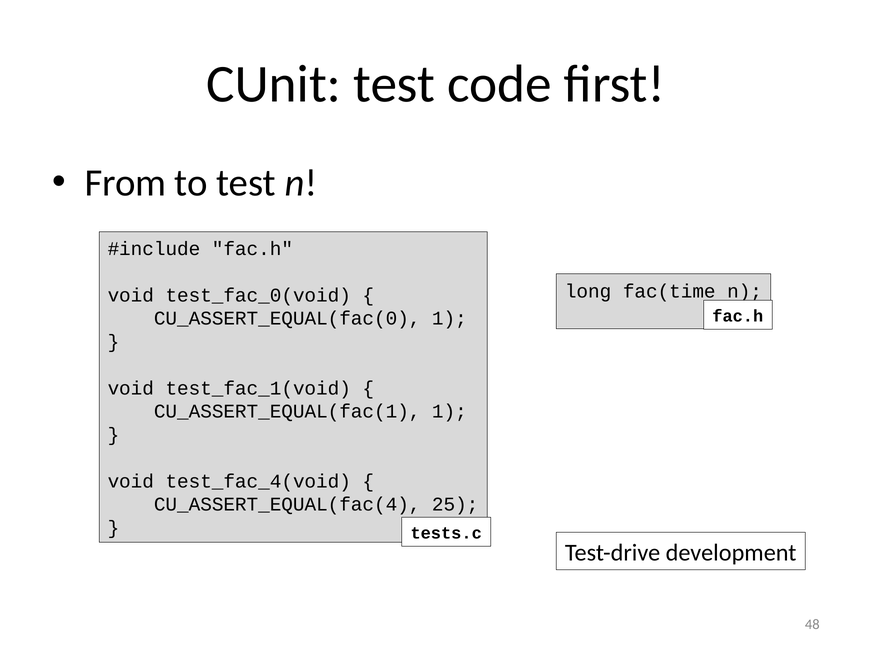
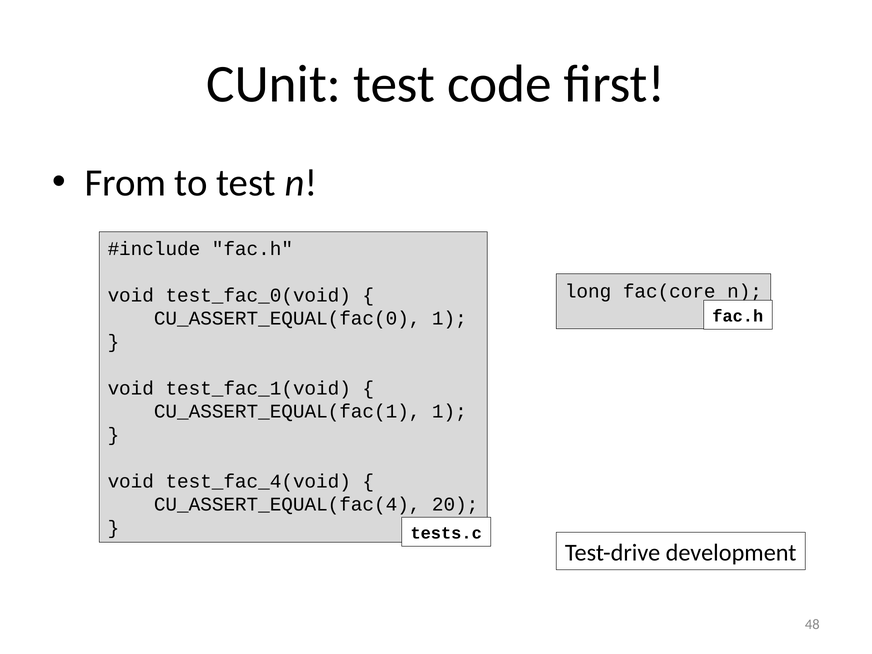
fac(time: fac(time -> fac(core
25: 25 -> 20
